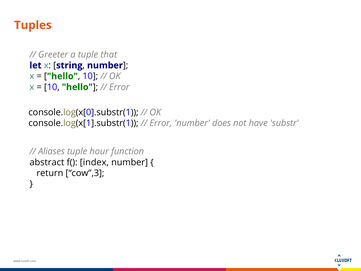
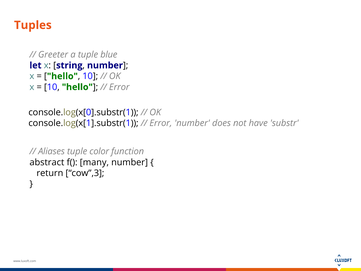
that: that -> blue
hour: hour -> color
index: index -> many
